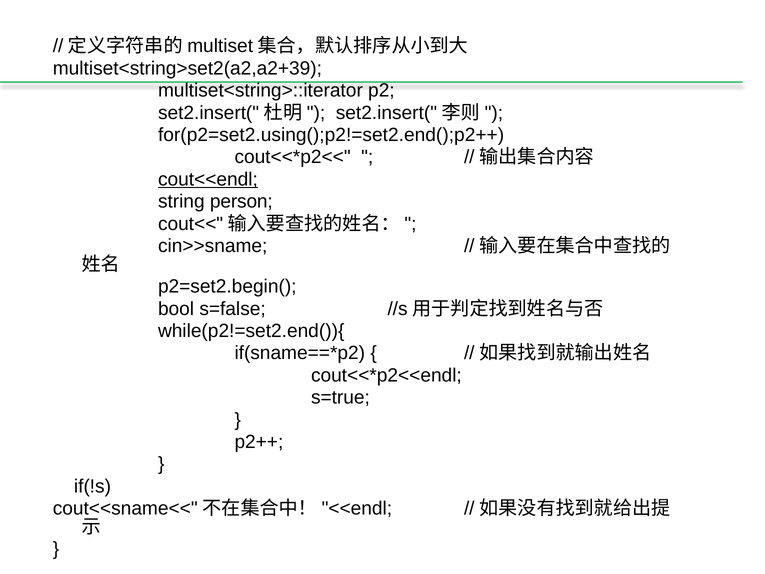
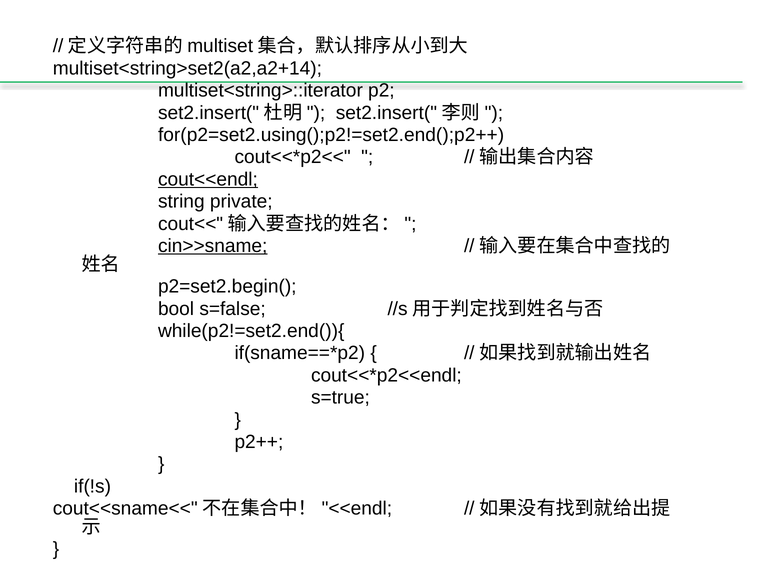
multiset<string>set2(a2,a2+39: multiset<string>set2(a2,a2+39 -> multiset<string>set2(a2,a2+14
person: person -> private
cin>>sname underline: none -> present
